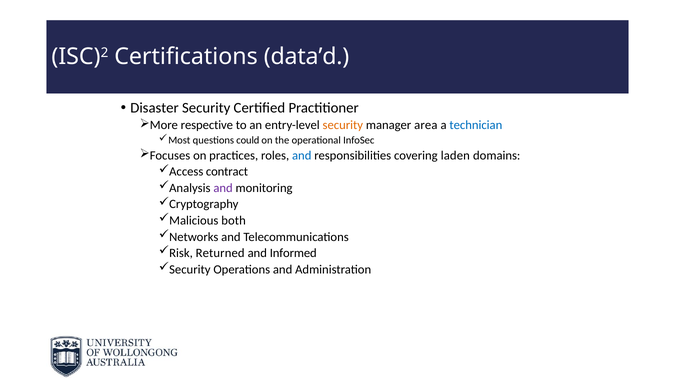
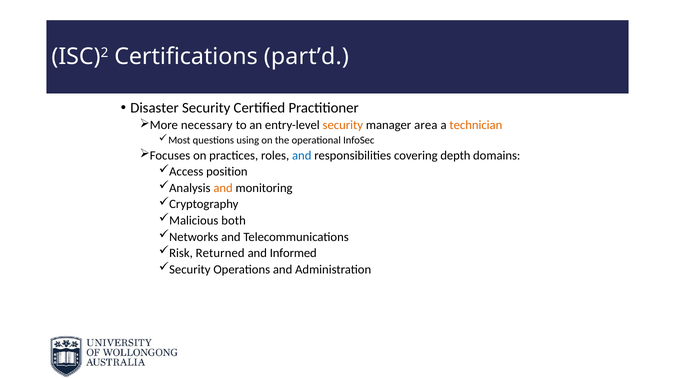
data’d: data’d -> part’d
respective: respective -> necessary
technician colour: blue -> orange
could: could -> using
laden: laden -> depth
contract: contract -> position
and at (223, 188) colour: purple -> orange
